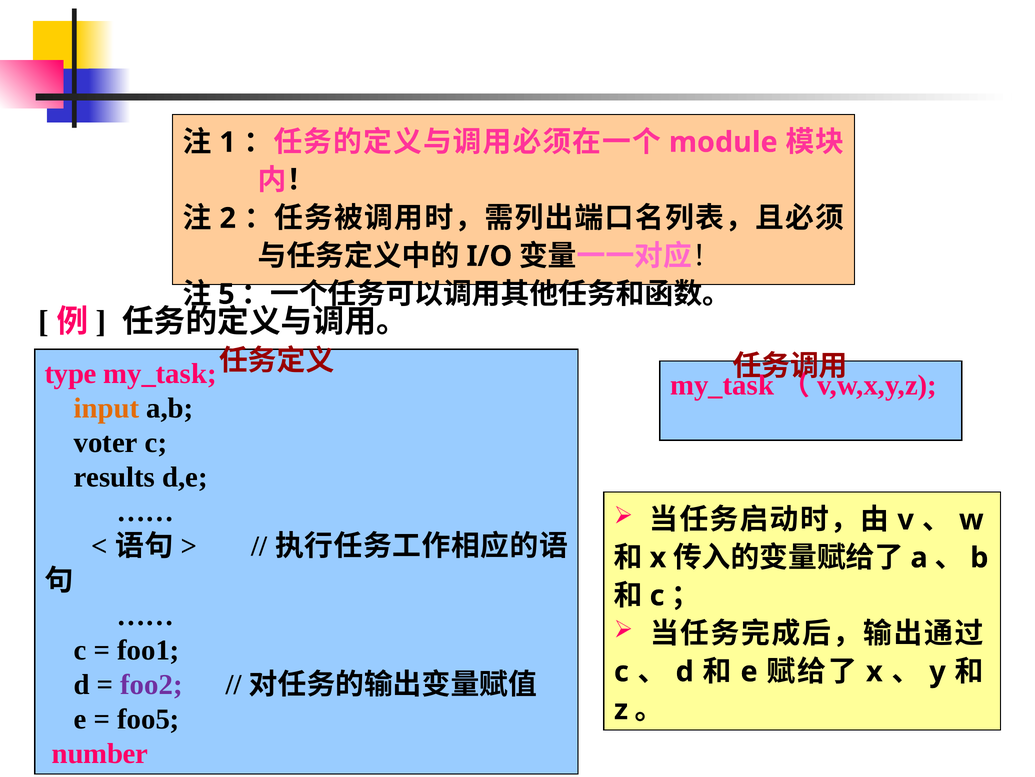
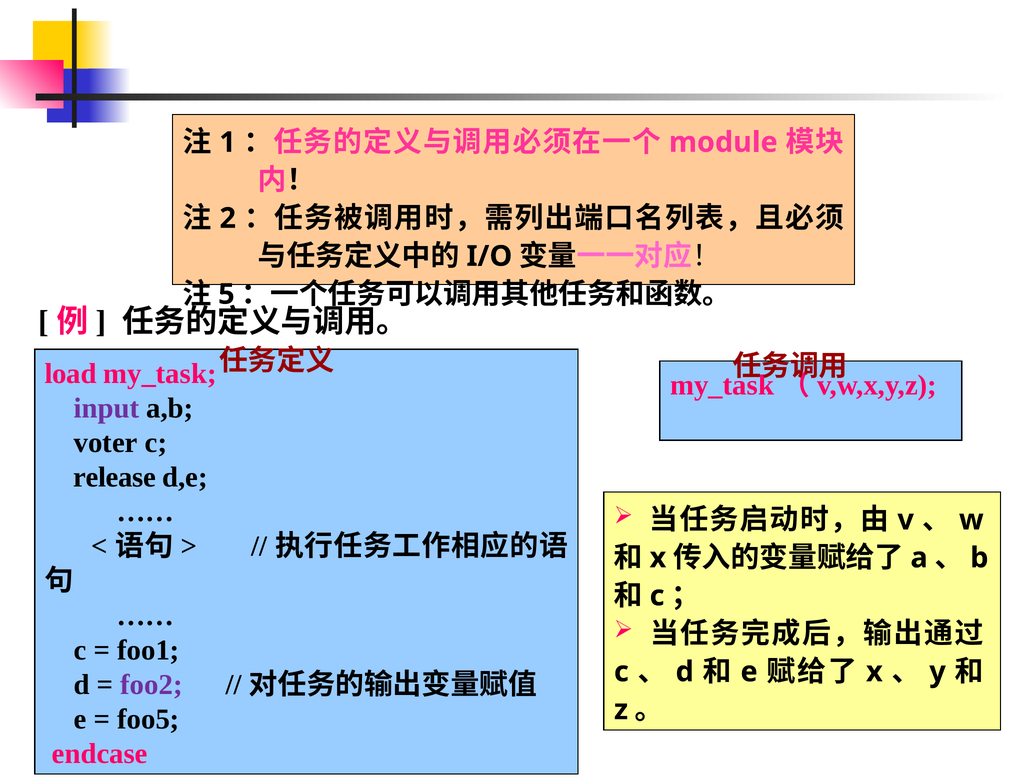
type: type -> load
input colour: orange -> purple
results: results -> release
number: number -> endcase
